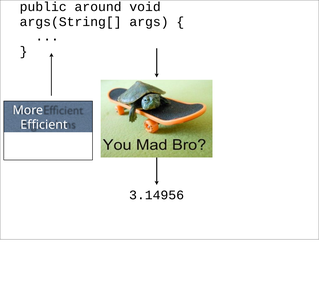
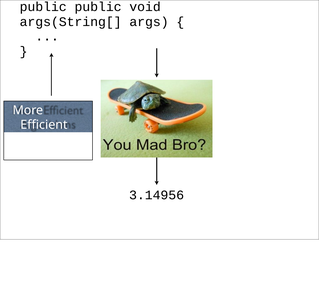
public around: around -> public
